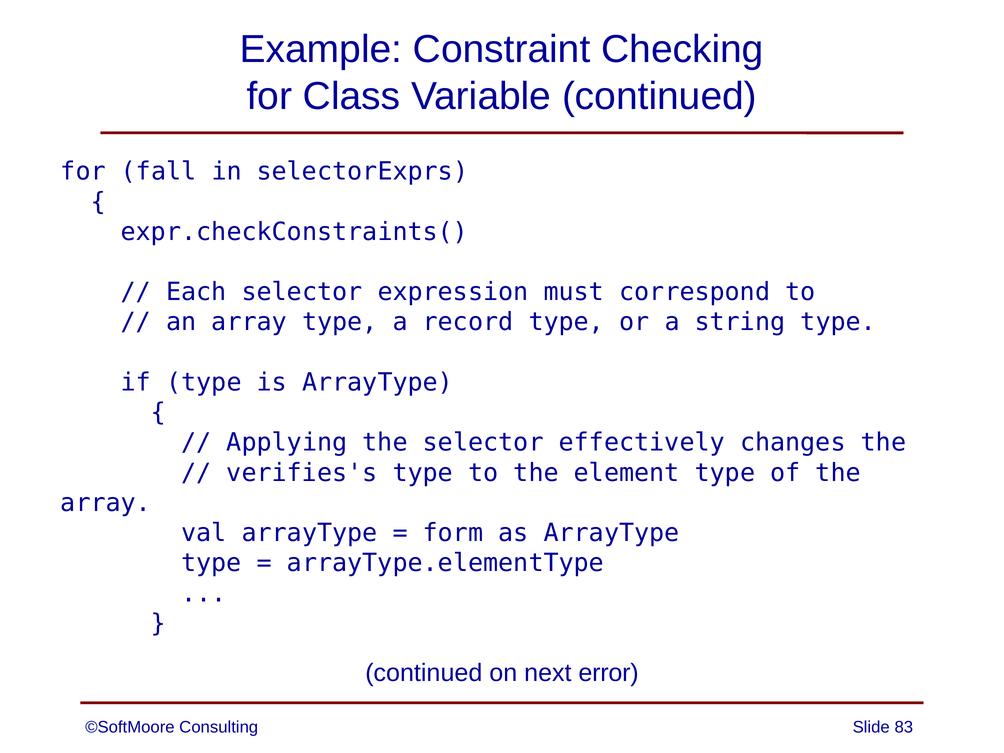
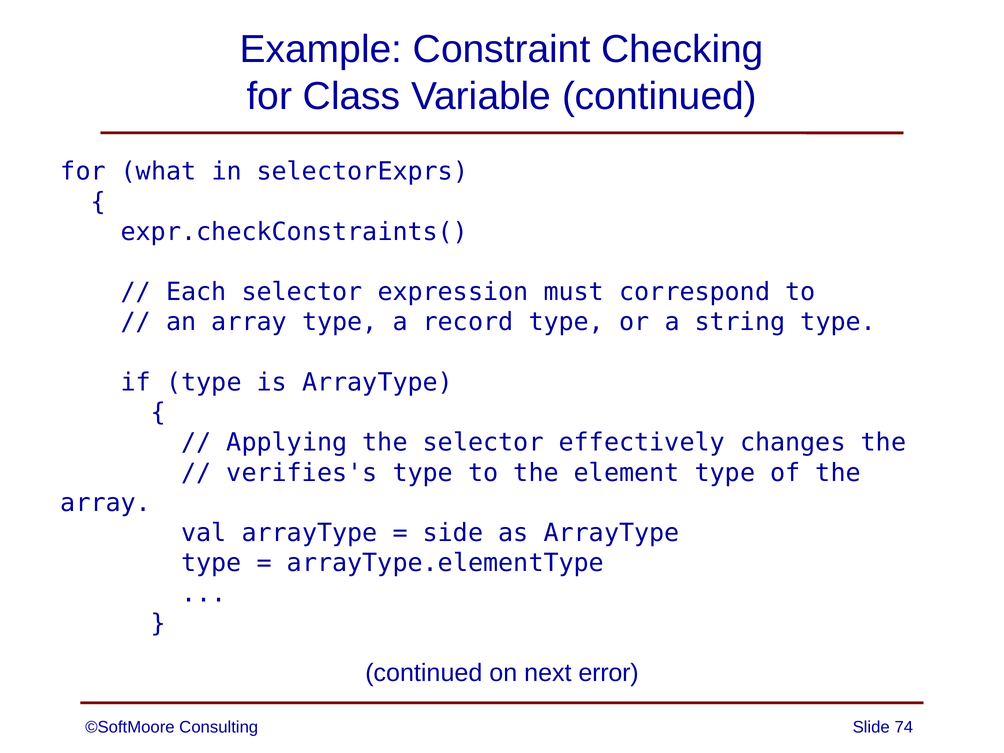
fall: fall -> what
form: form -> side
83: 83 -> 74
